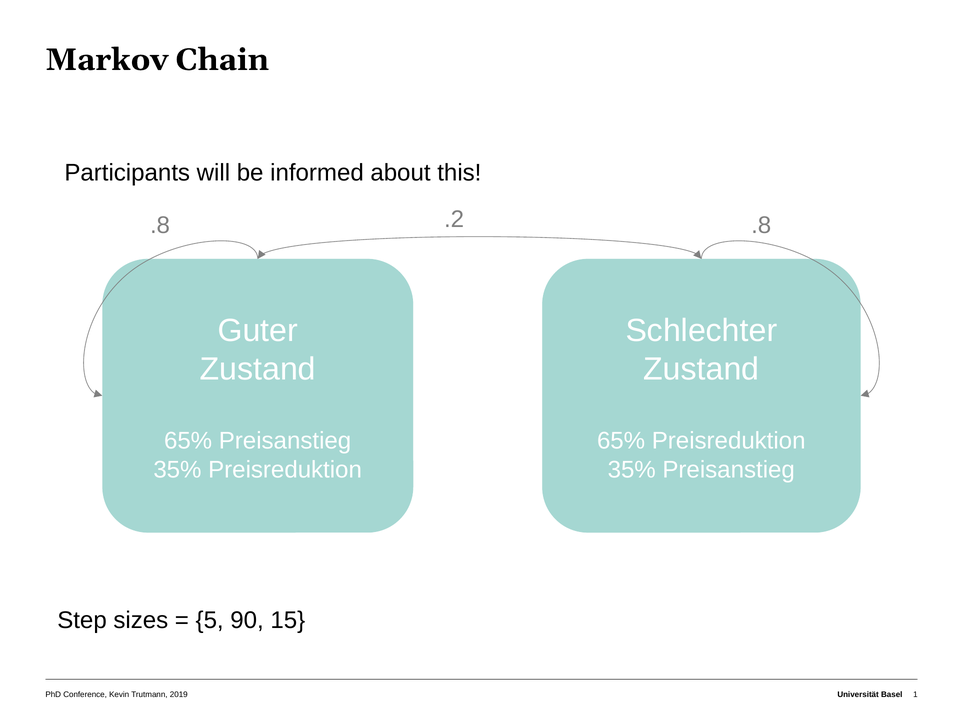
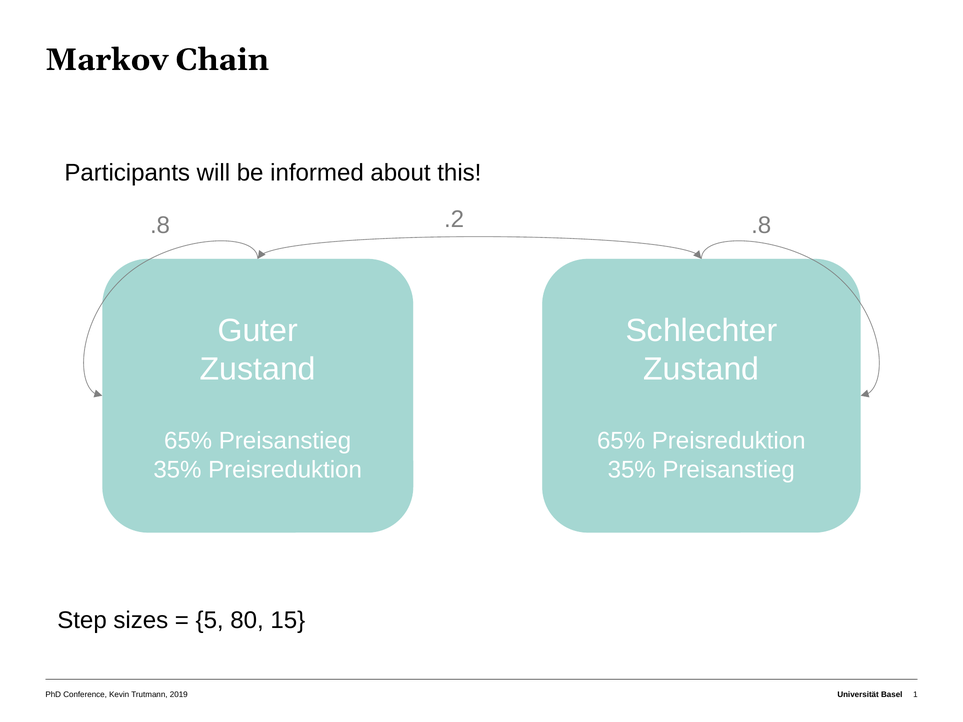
90: 90 -> 80
